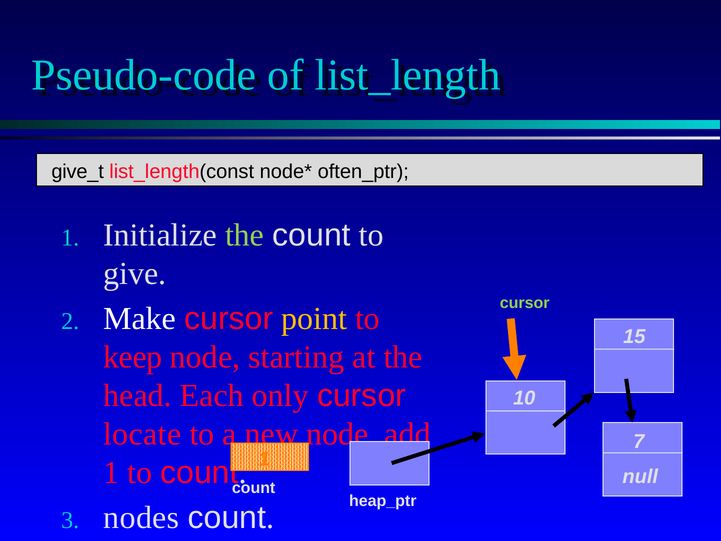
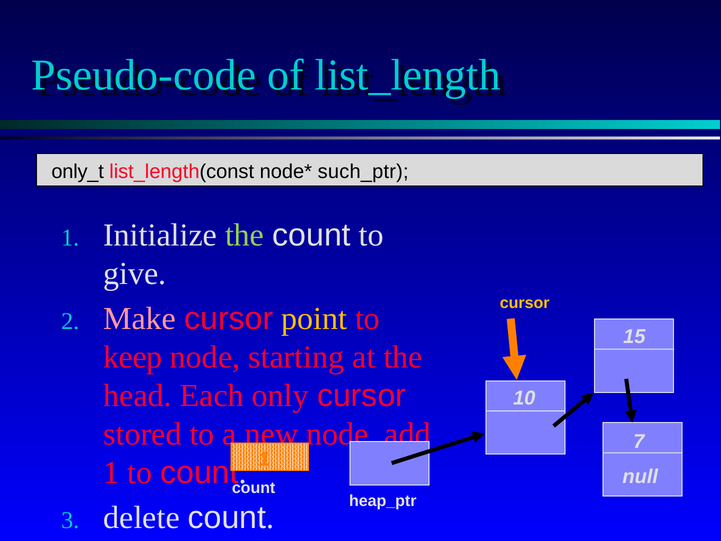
give_t: give_t -> only_t
often_ptr: often_ptr -> such_ptr
cursor at (525, 303) colour: light green -> yellow
Make colour: white -> pink
locate: locate -> stored
nodes: nodes -> delete
